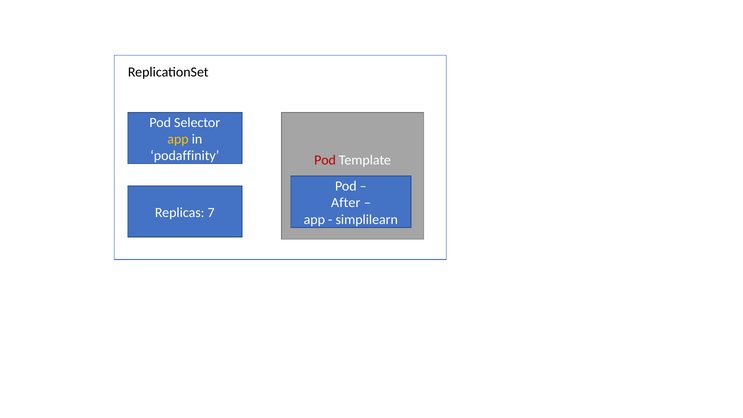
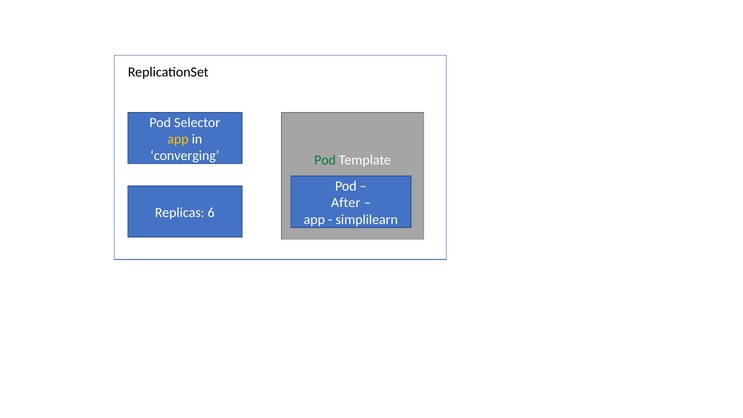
podaffinity: podaffinity -> converging
Pod at (325, 160) colour: red -> green
7: 7 -> 6
